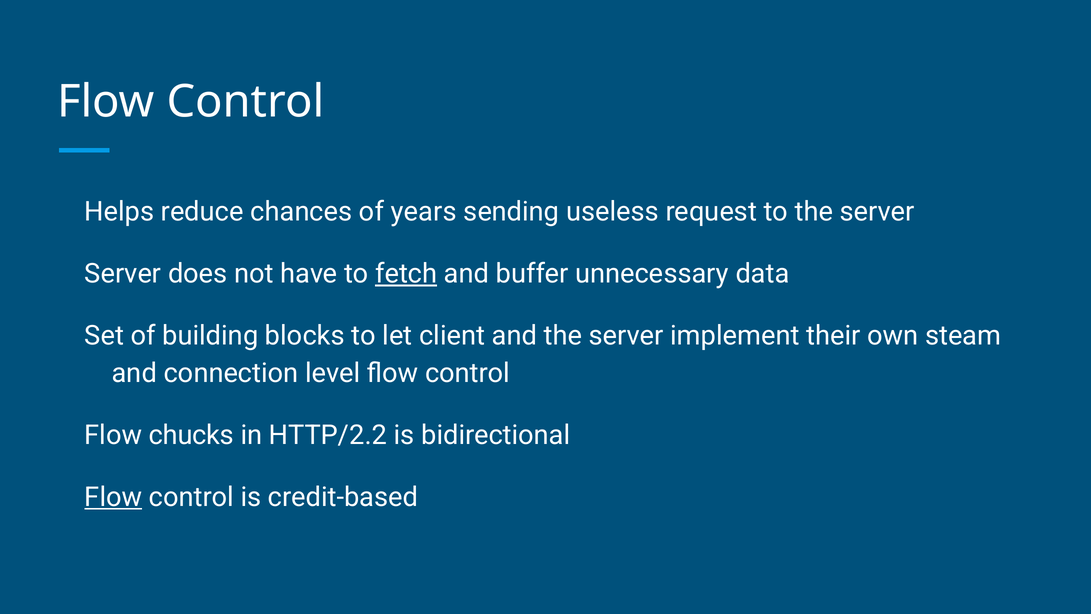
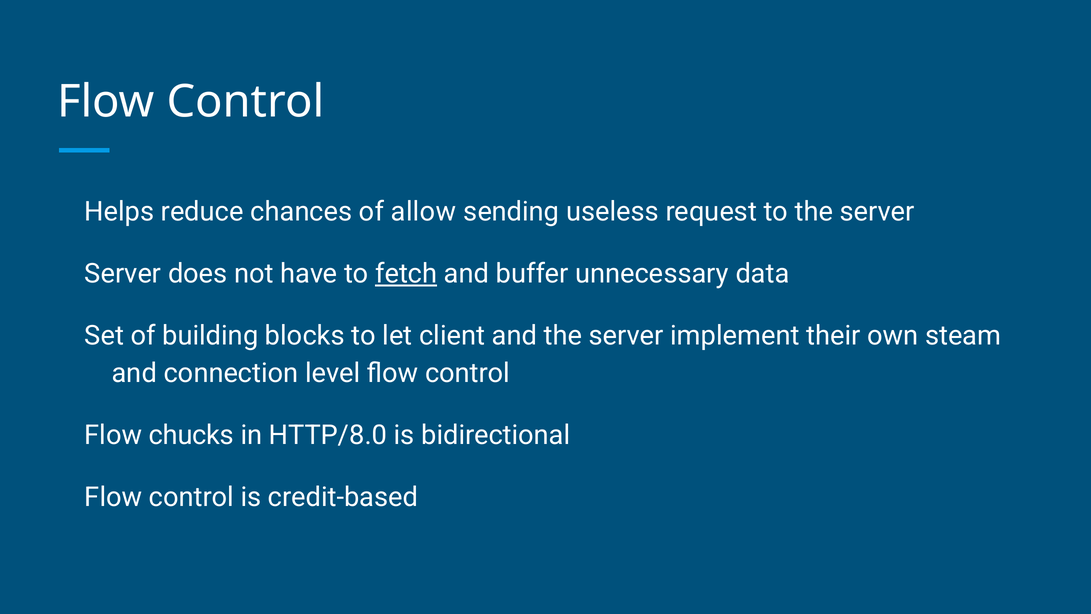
years: years -> allow
HTTP/2.2: HTTP/2.2 -> HTTP/8.0
Flow at (113, 497) underline: present -> none
